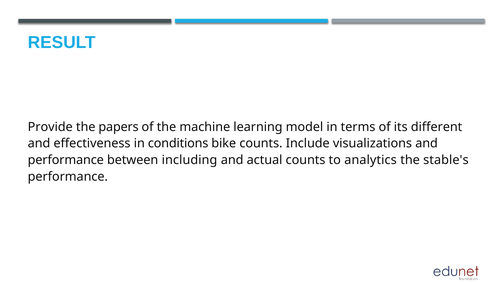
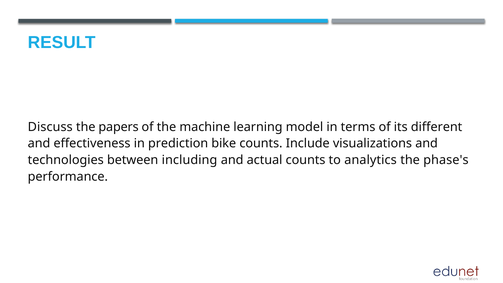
Provide: Provide -> Discuss
conditions: conditions -> prediction
performance at (66, 160): performance -> technologies
stable's: stable's -> phase's
